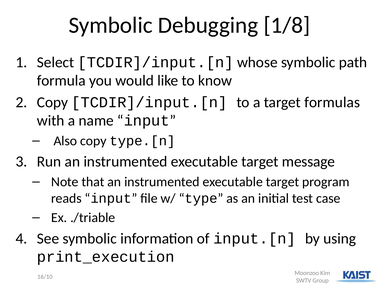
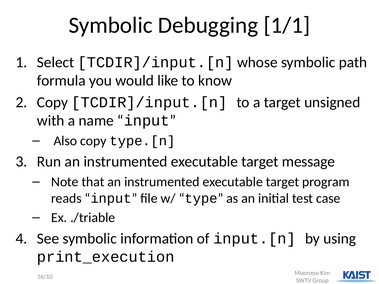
1/8: 1/8 -> 1/1
formulas: formulas -> unsigned
